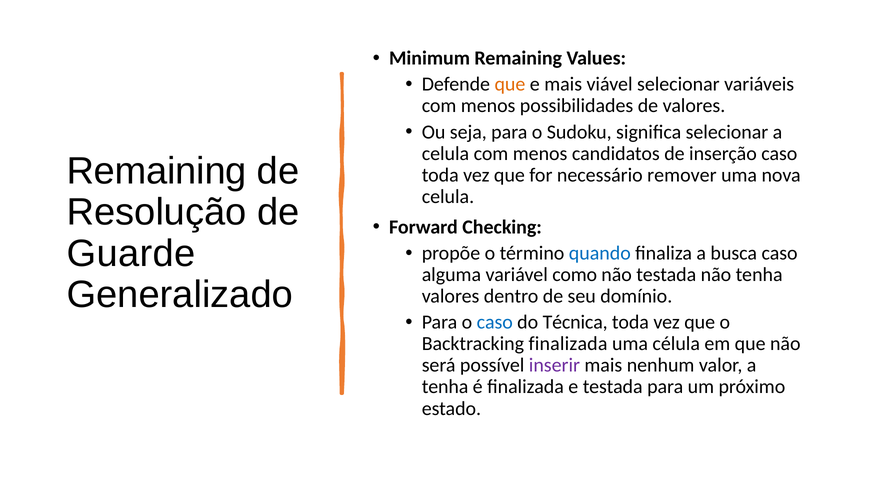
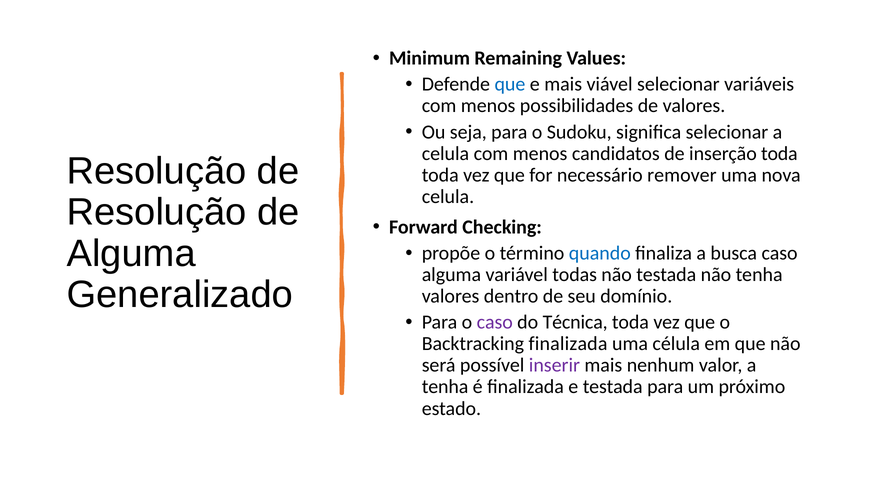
que at (510, 84) colour: orange -> blue
inserção caso: caso -> toda
Remaining at (157, 171): Remaining -> Resolução
Guarde at (131, 254): Guarde -> Alguma
como: como -> todas
caso at (495, 322) colour: blue -> purple
